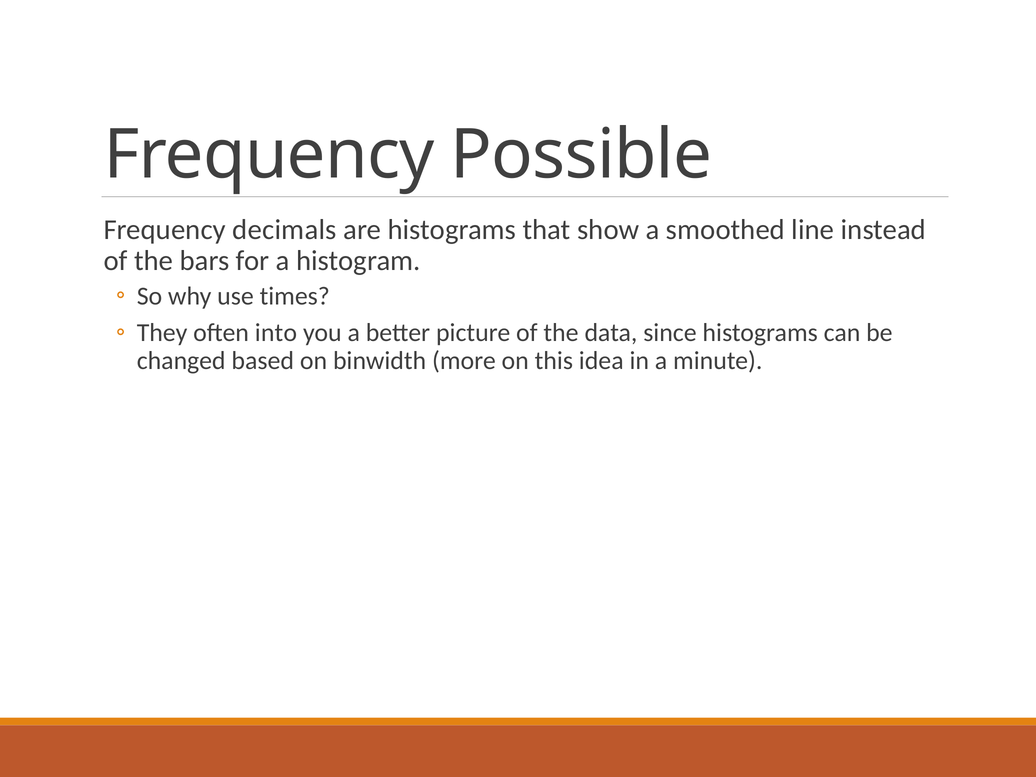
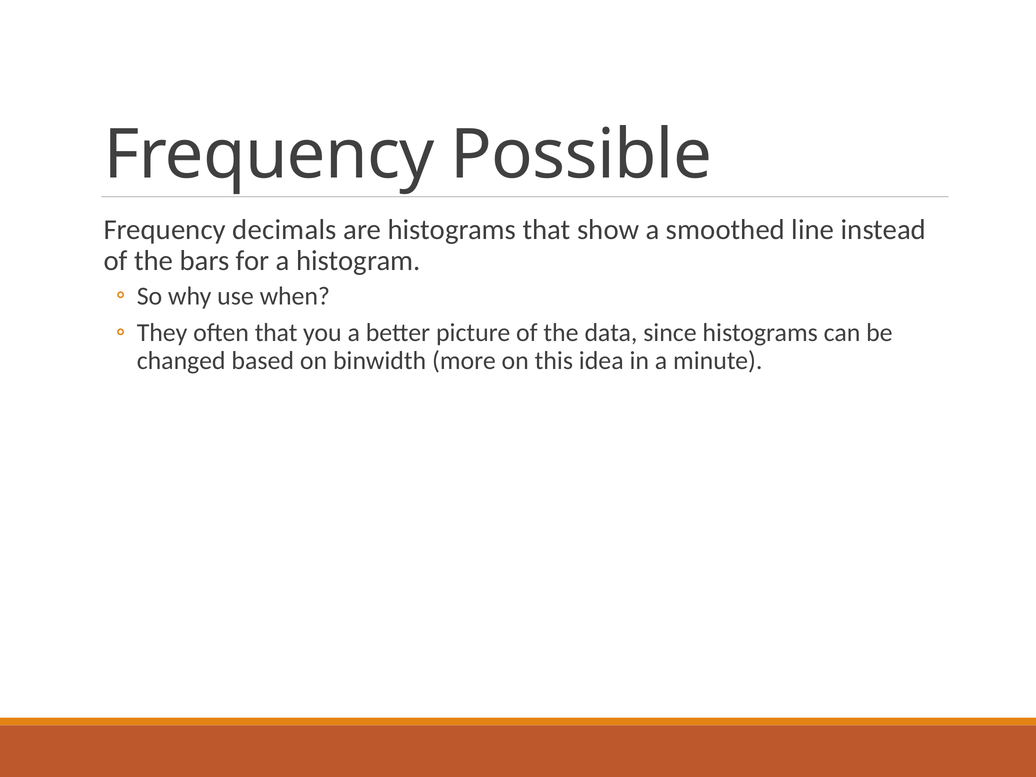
times: times -> when
often into: into -> that
